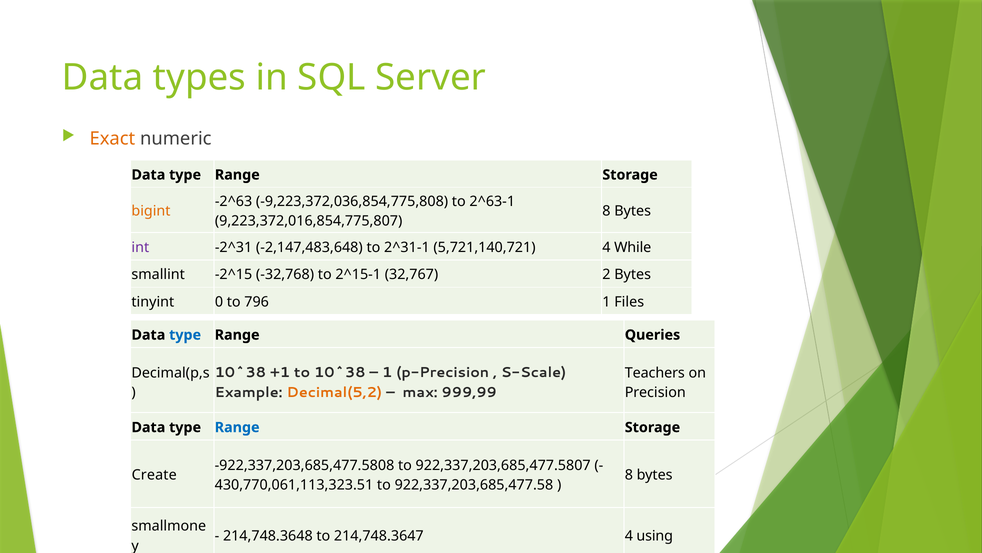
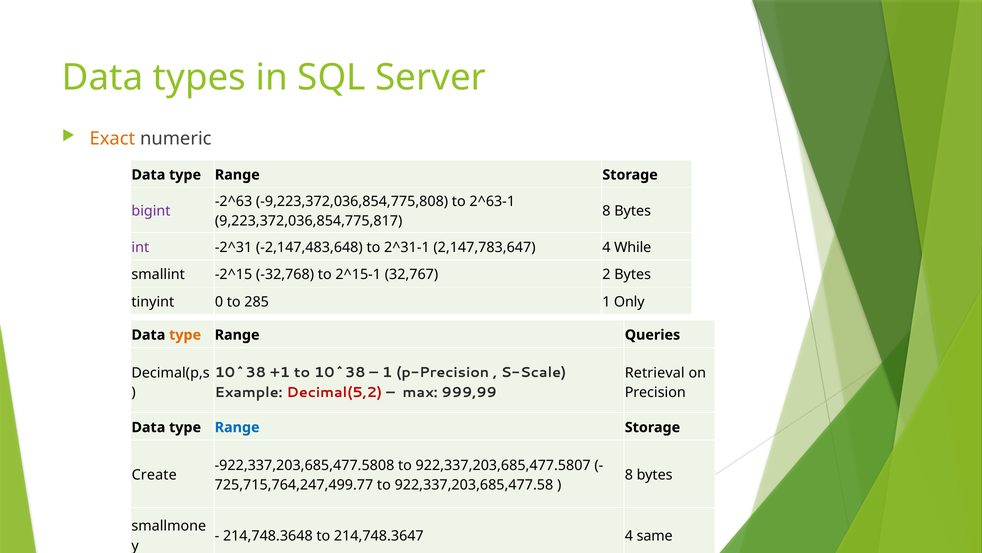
bigint colour: orange -> purple
9,223,372,016,854,775,807: 9,223,372,016,854,775,807 -> 9,223,372,036,854,775,817
5,721,140,721: 5,721,140,721 -> 2,147,783,647
796: 796 -> 285
Files: Files -> Only
type at (185, 335) colour: blue -> orange
Teachers: Teachers -> Retrieval
Decimal(5,2 colour: orange -> red
430,770,061,113,323.51: 430,770,061,113,323.51 -> 725,715,764,247,499.77
using: using -> same
